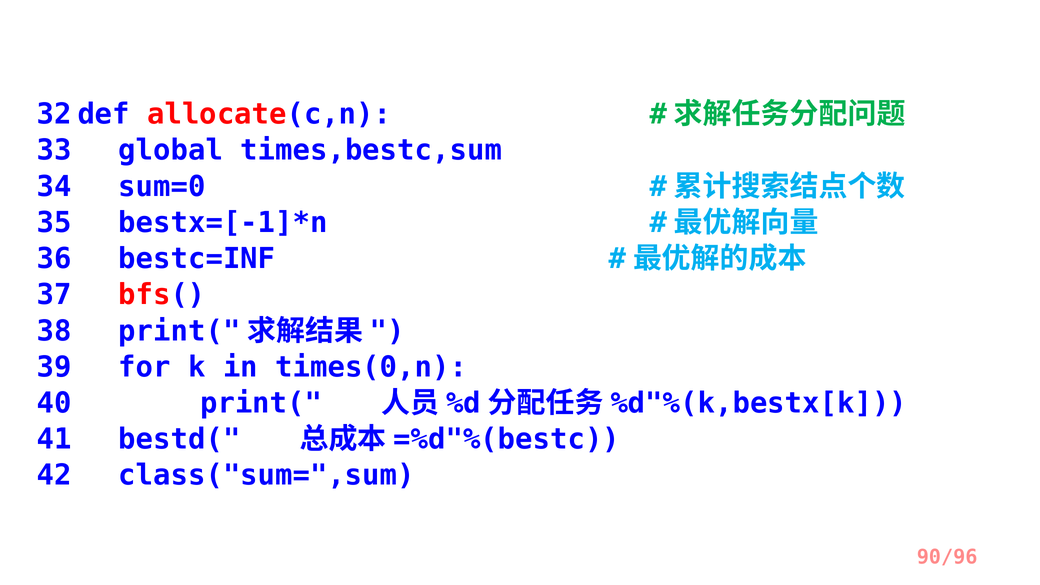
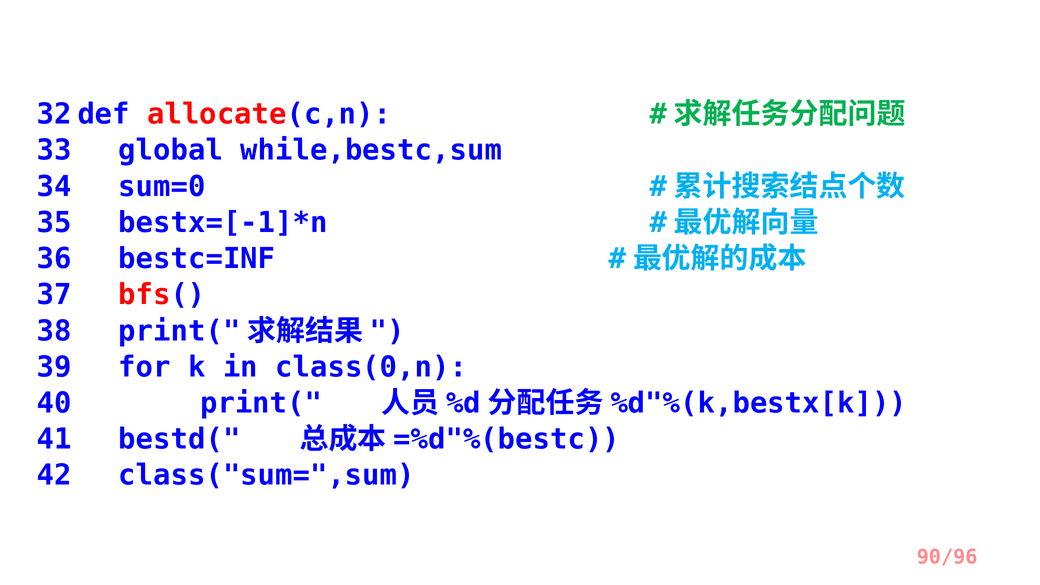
times,bestc,sum: times,bestc,sum -> while,bestc,sum
times(0,n: times(0,n -> class(0,n
